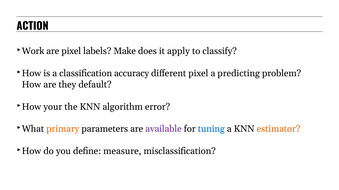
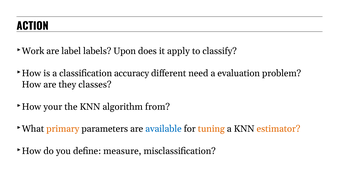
are pixel: pixel -> label
Make: Make -> Upon
different pixel: pixel -> need
predicting: predicting -> evaluation
default: default -> classes
error: error -> from
available colour: purple -> blue
tuning colour: blue -> orange
